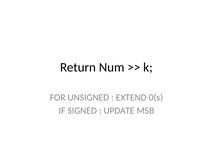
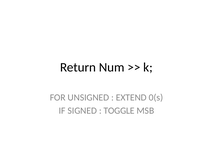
UPDATE: UPDATE -> TOGGLE
